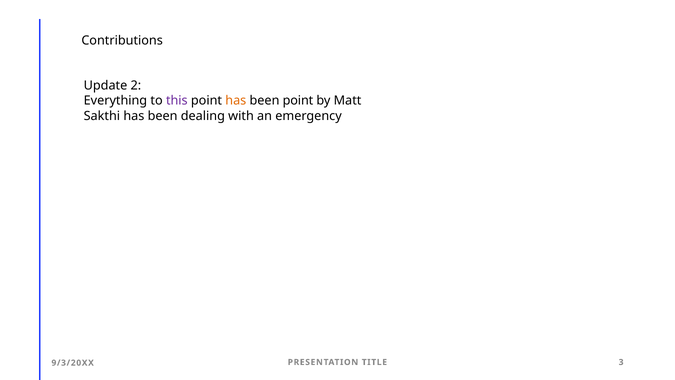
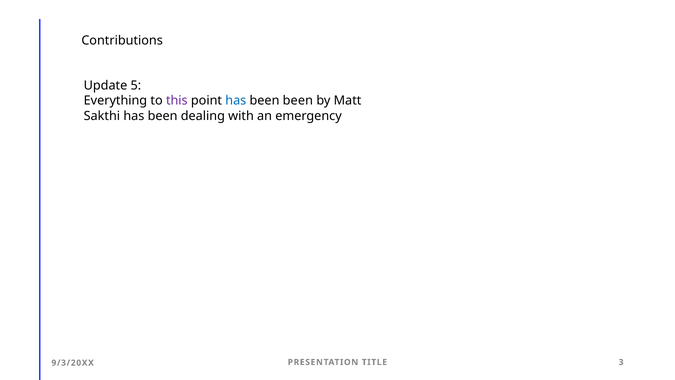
2: 2 -> 5
has at (236, 101) colour: orange -> blue
been point: point -> been
